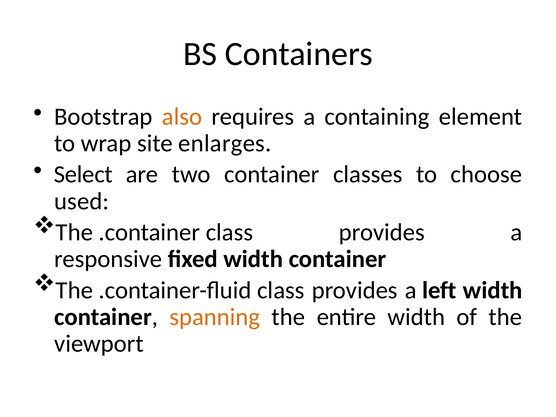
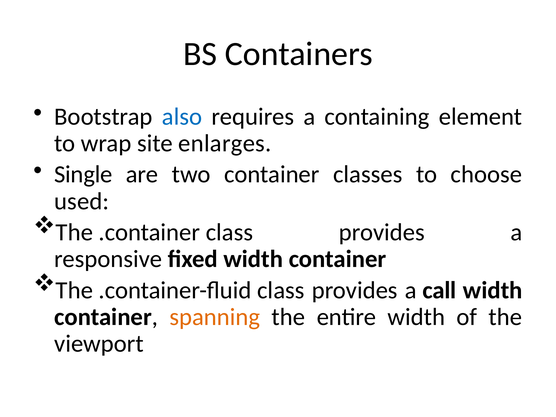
also colour: orange -> blue
Select: Select -> Single
left: left -> call
